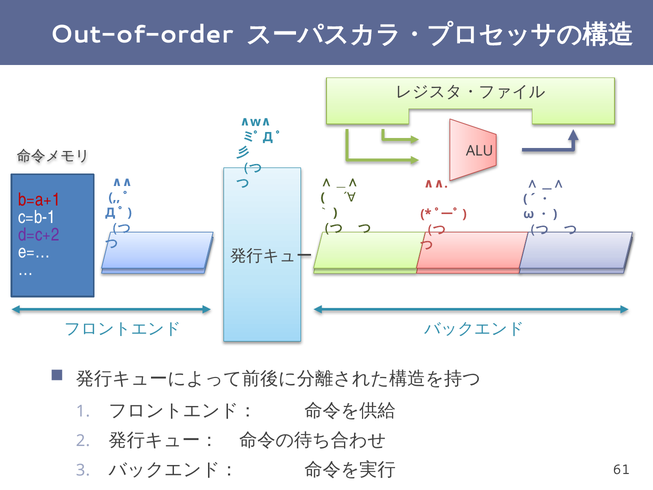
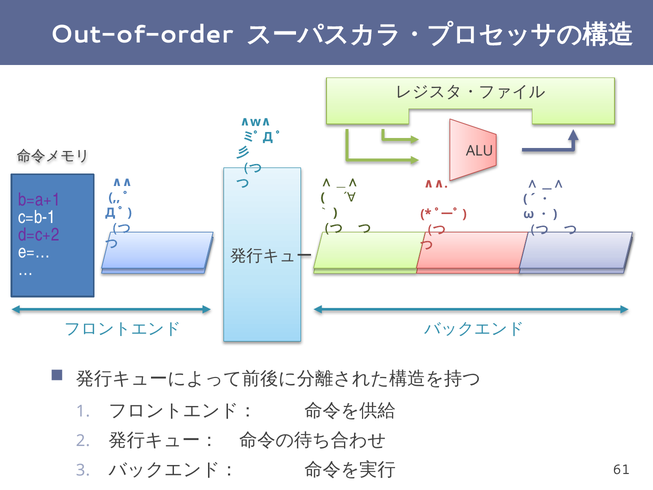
b=a+1 colour: red -> purple
